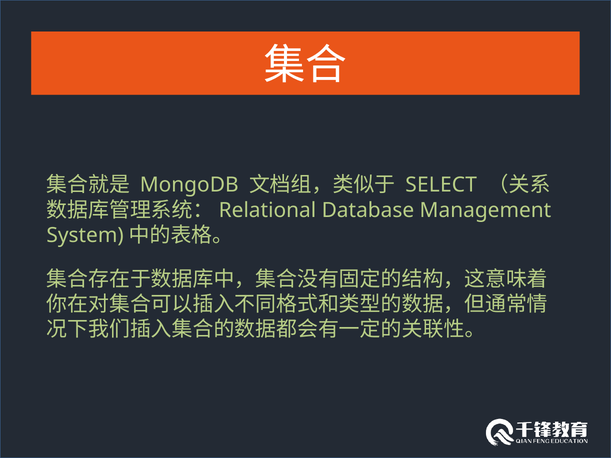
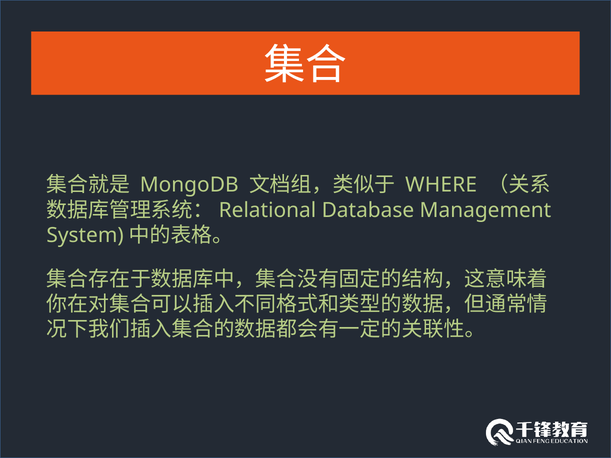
SELECT: SELECT -> WHERE
